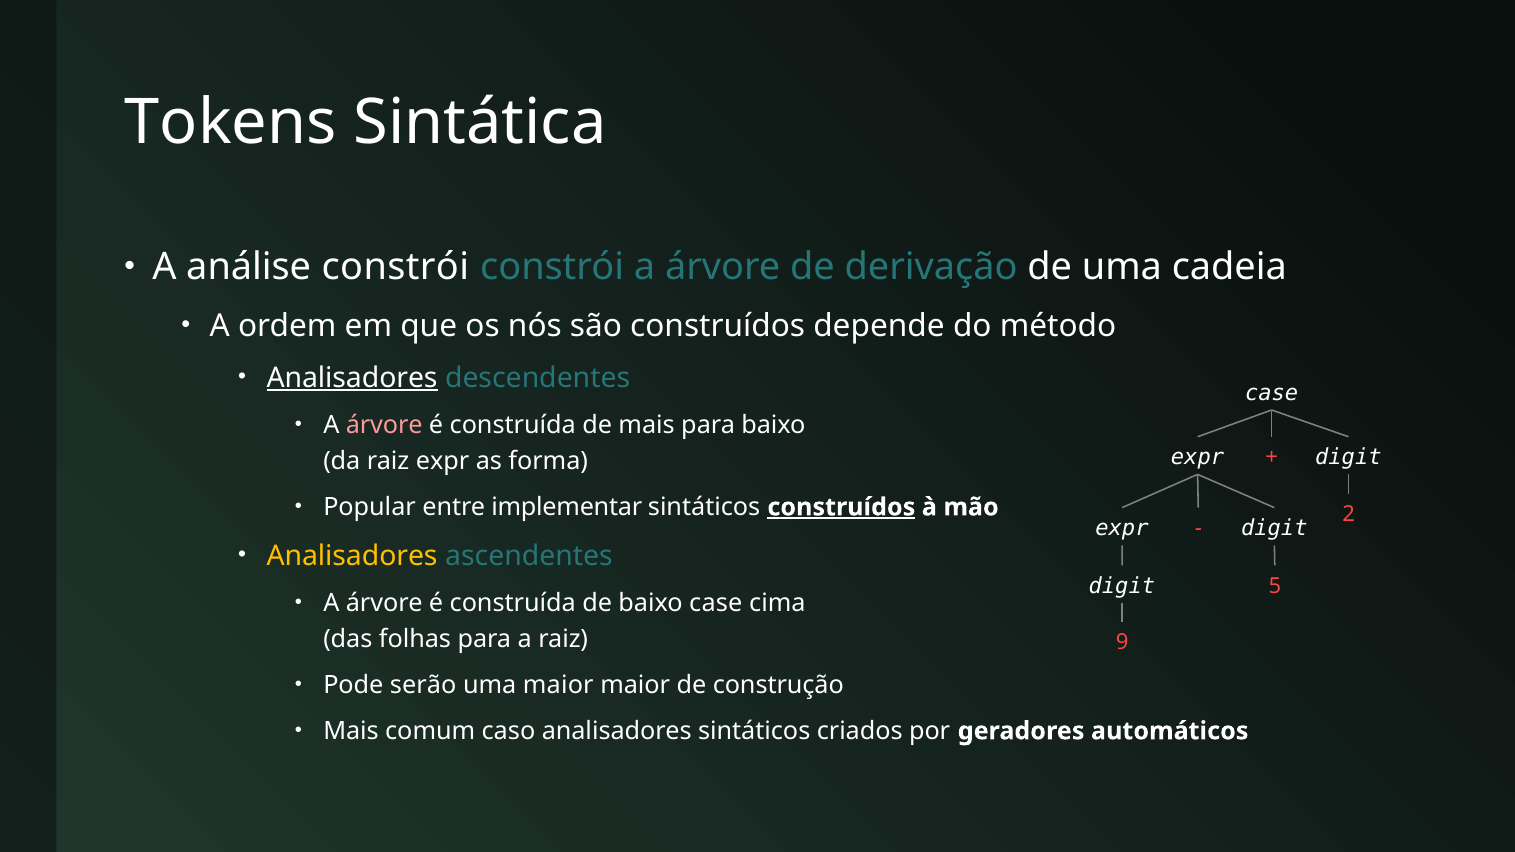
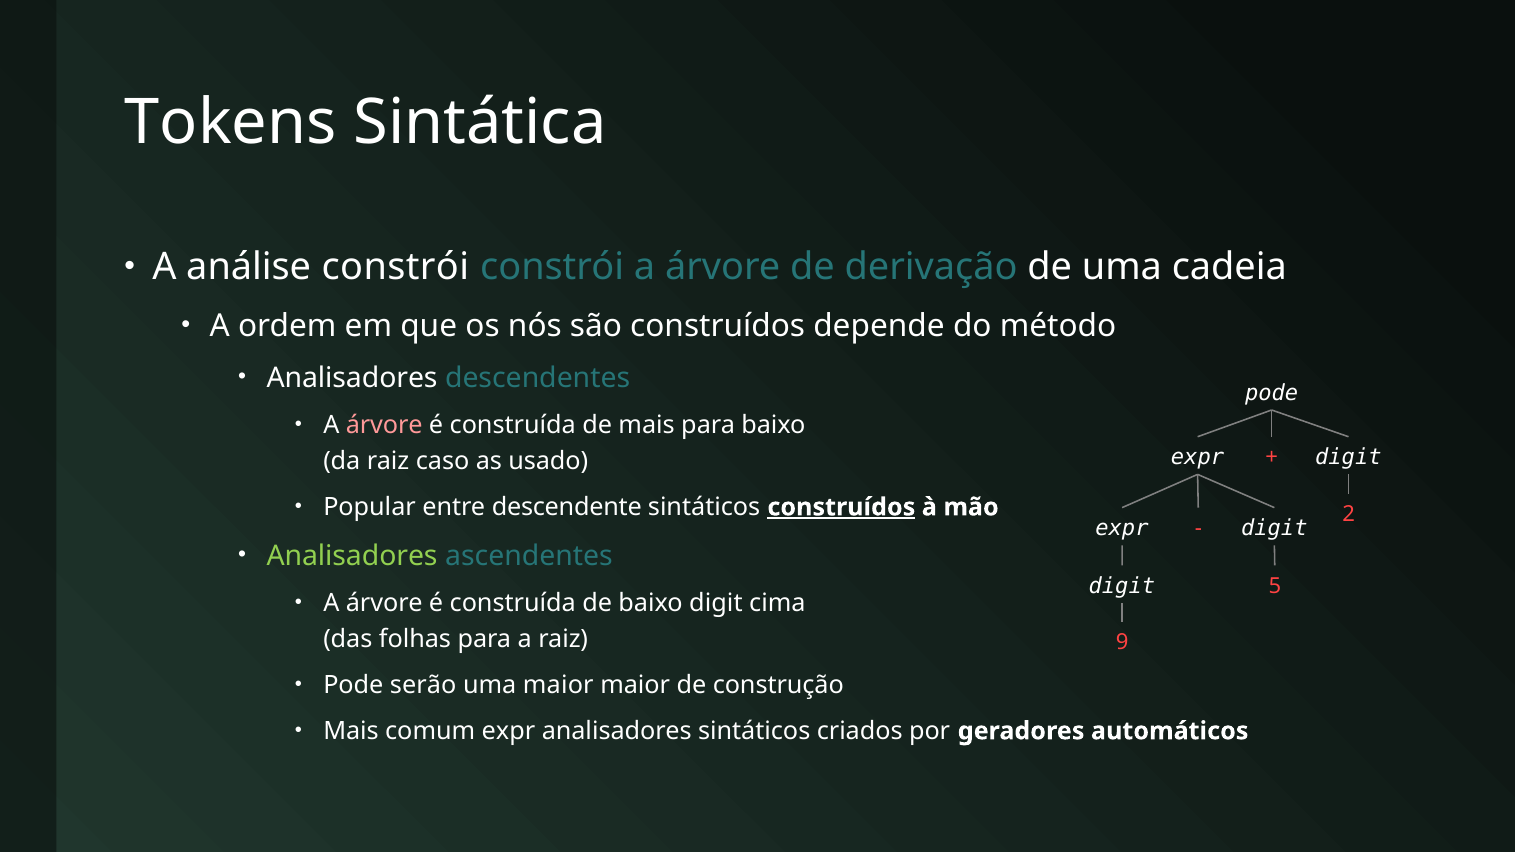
Analisadores at (352, 378) underline: present -> none
case at (1272, 393): case -> pode
raiz expr: expr -> caso
forma: forma -> usado
implementar: implementar -> descendente
Analisadores at (352, 556) colour: yellow -> light green
baixo case: case -> digit
comum caso: caso -> expr
